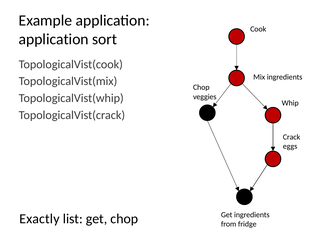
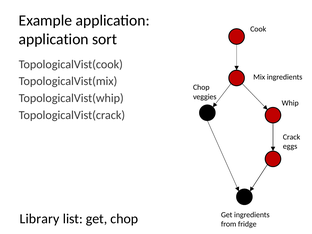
Exactly: Exactly -> Library
